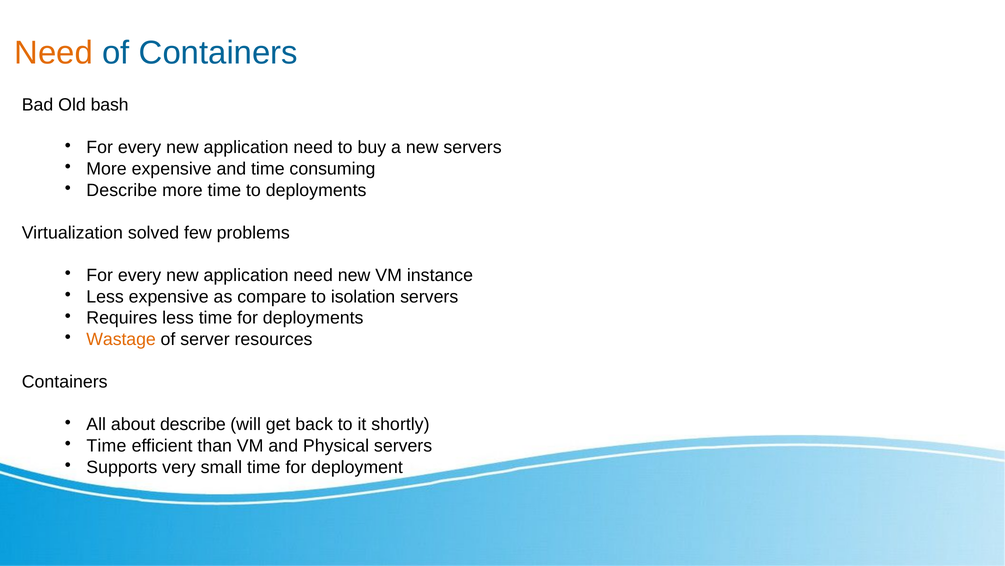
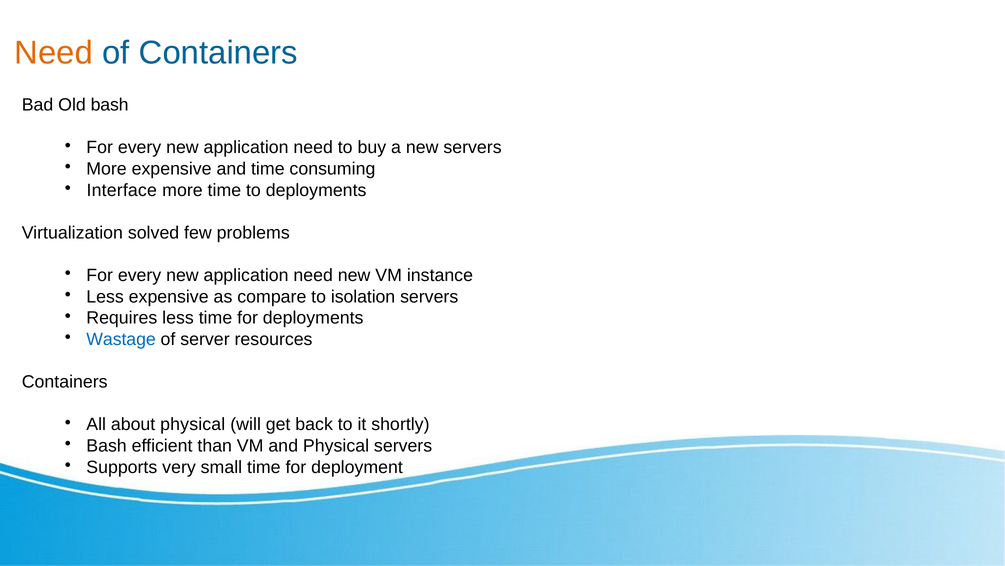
Describe at (122, 190): Describe -> Interface
Wastage colour: orange -> blue
about describe: describe -> physical
Time at (106, 445): Time -> Bash
